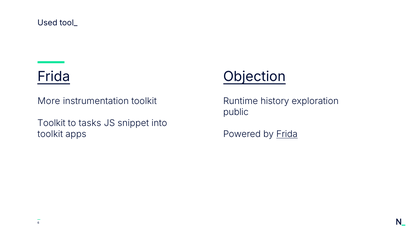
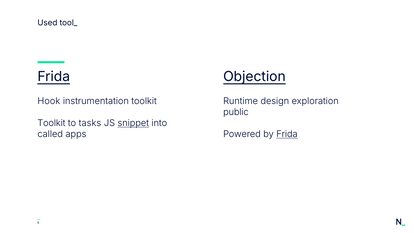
More: More -> Hook
history: history -> design
snippet underline: none -> present
toolkit at (50, 134): toolkit -> called
